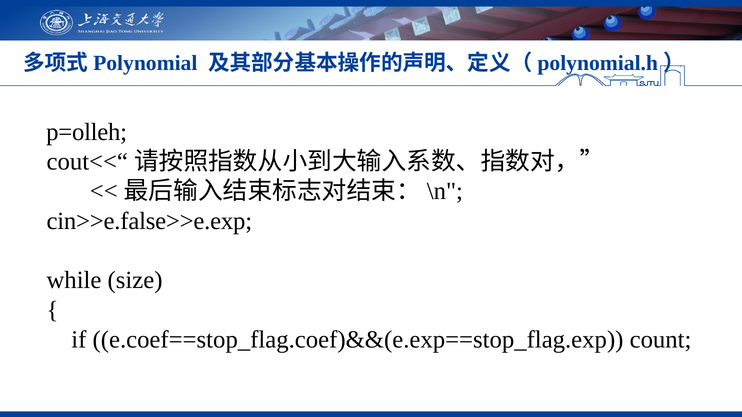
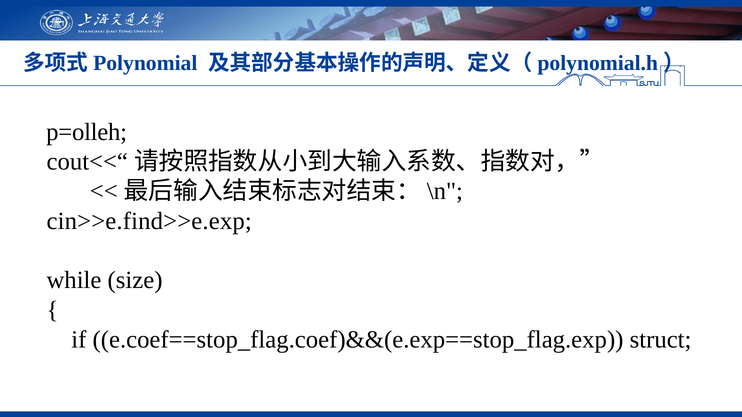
cin>>e.false>>e.exp: cin>>e.false>>e.exp -> cin>>e.find>>e.exp
count: count -> struct
